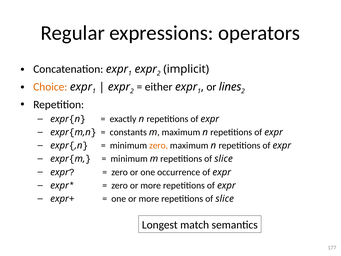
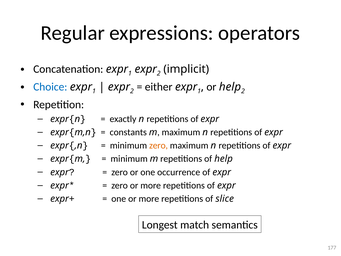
Choice colour: orange -> blue
or lines: lines -> help
m repetitions of slice: slice -> help
